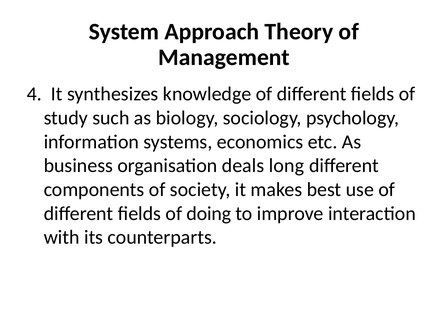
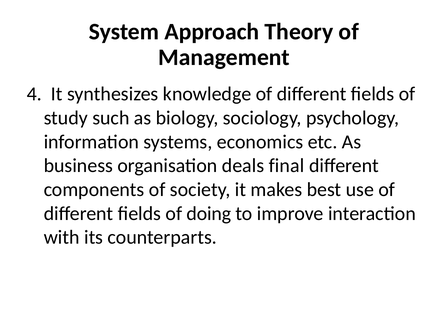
long: long -> final
